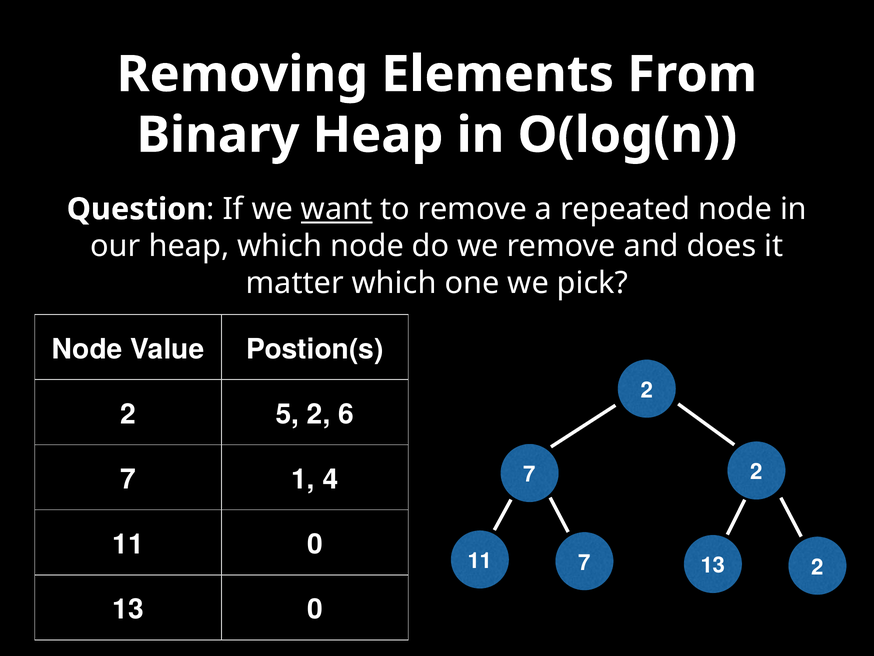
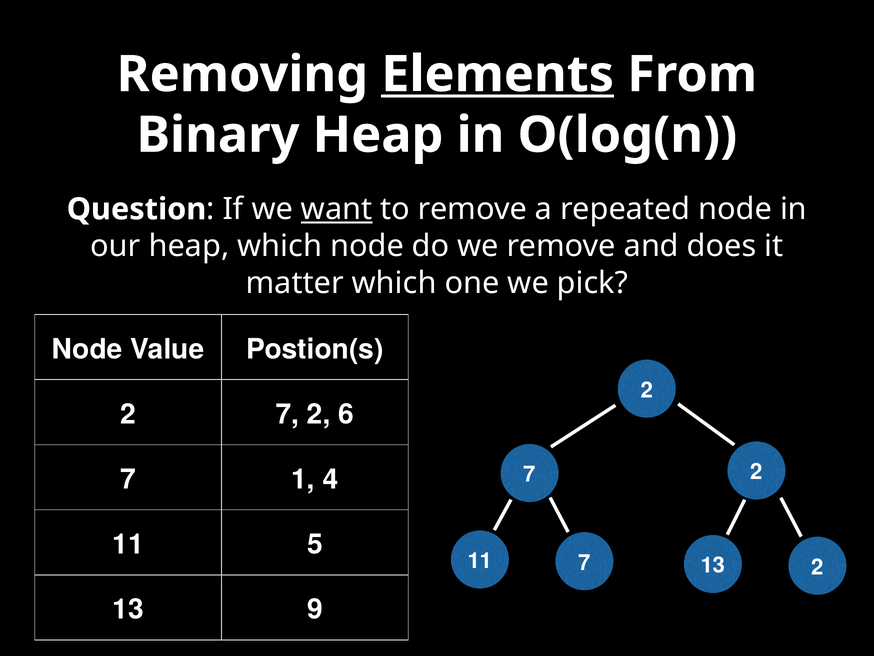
Elements underline: none -> present
5 at (287, 414): 5 -> 7
11 0: 0 -> 5
13 0: 0 -> 9
